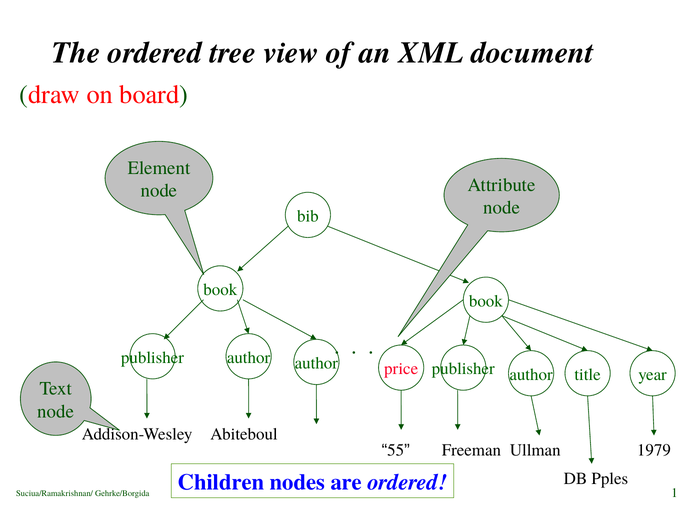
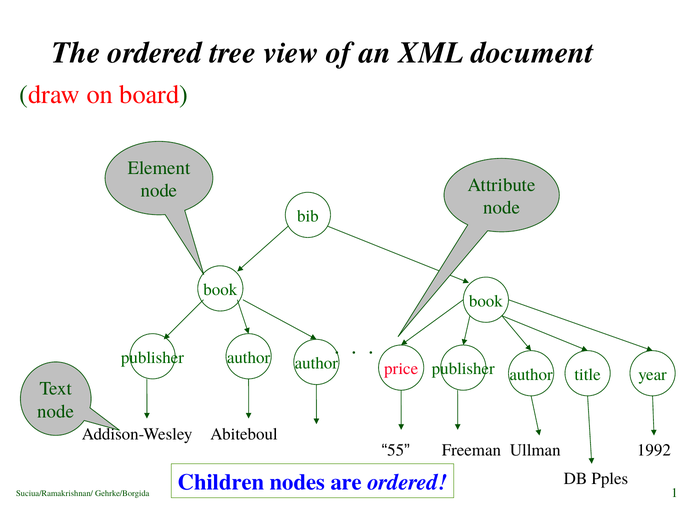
1979: 1979 -> 1992
